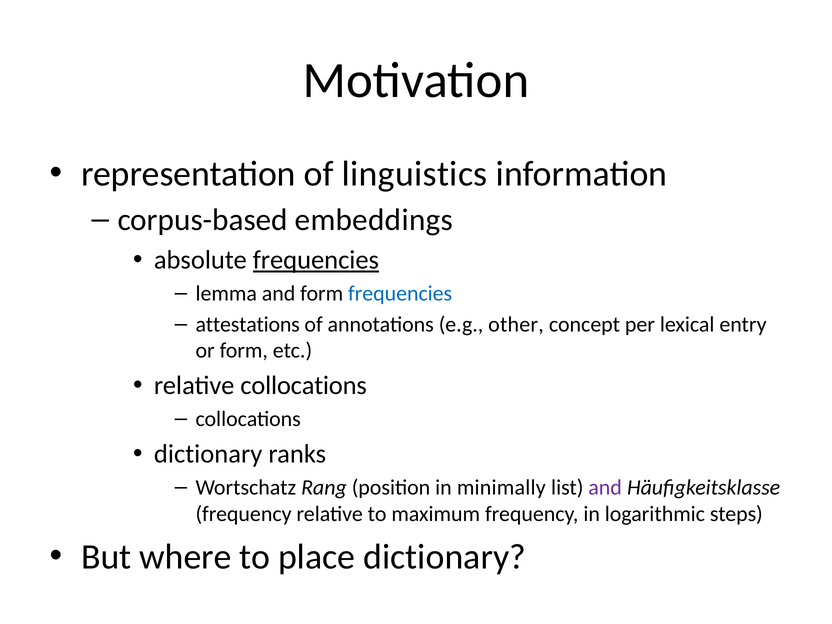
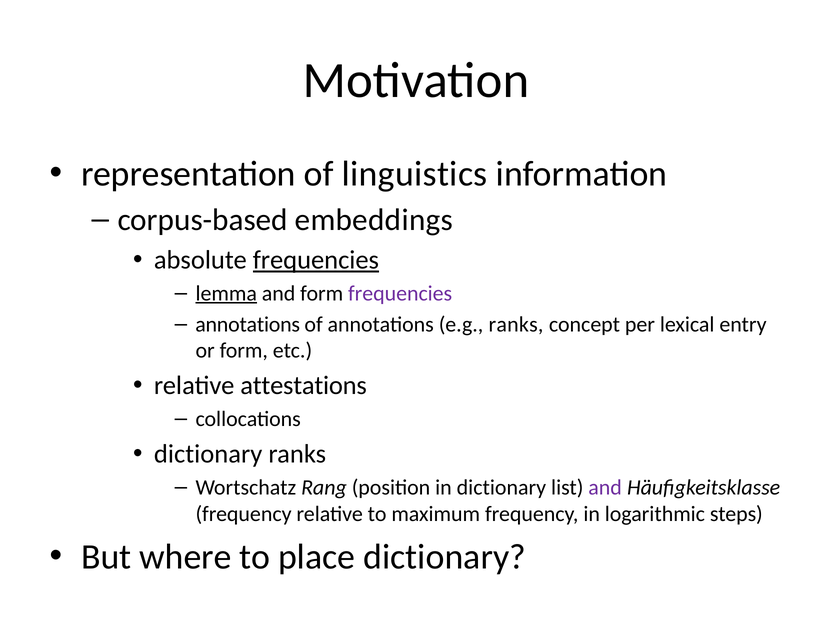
lemma underline: none -> present
frequencies at (400, 293) colour: blue -> purple
attestations at (248, 324): attestations -> annotations
e.g other: other -> ranks
relative collocations: collocations -> attestations
in minimally: minimally -> dictionary
